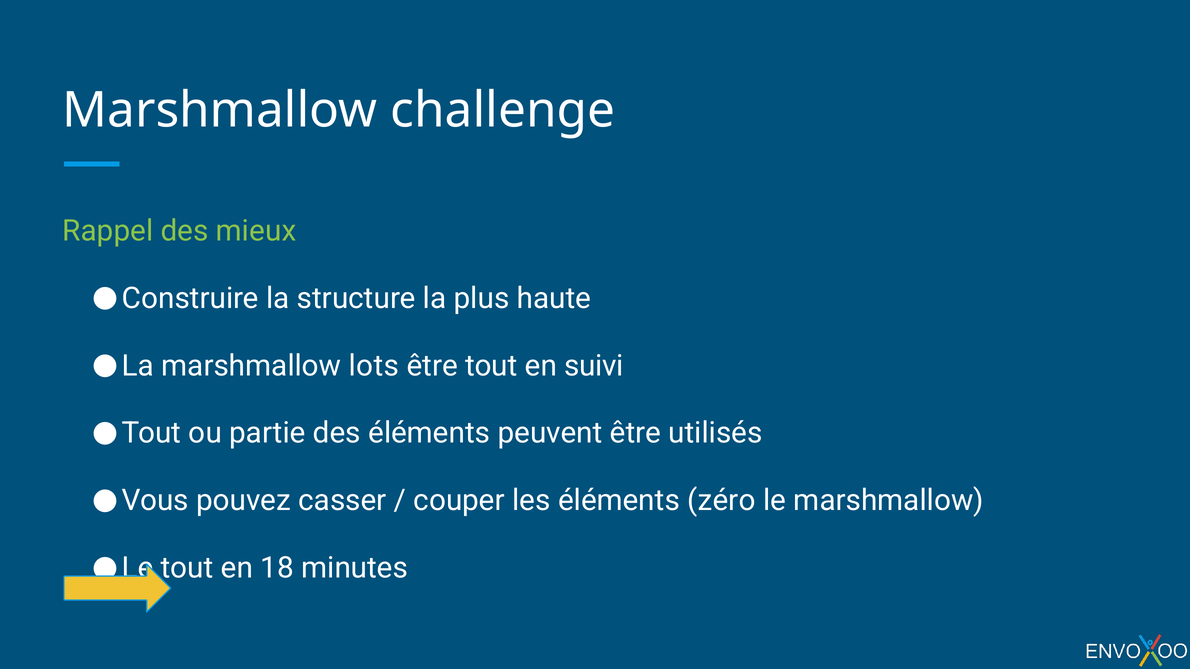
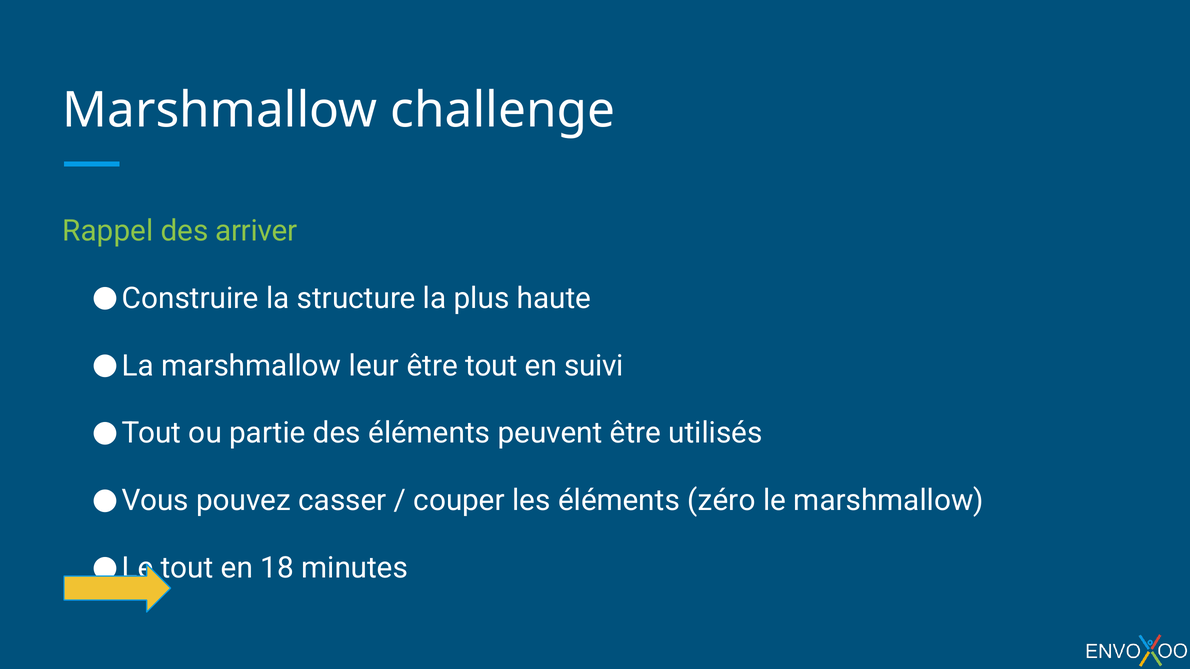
mieux: mieux -> arriver
lots: lots -> leur
